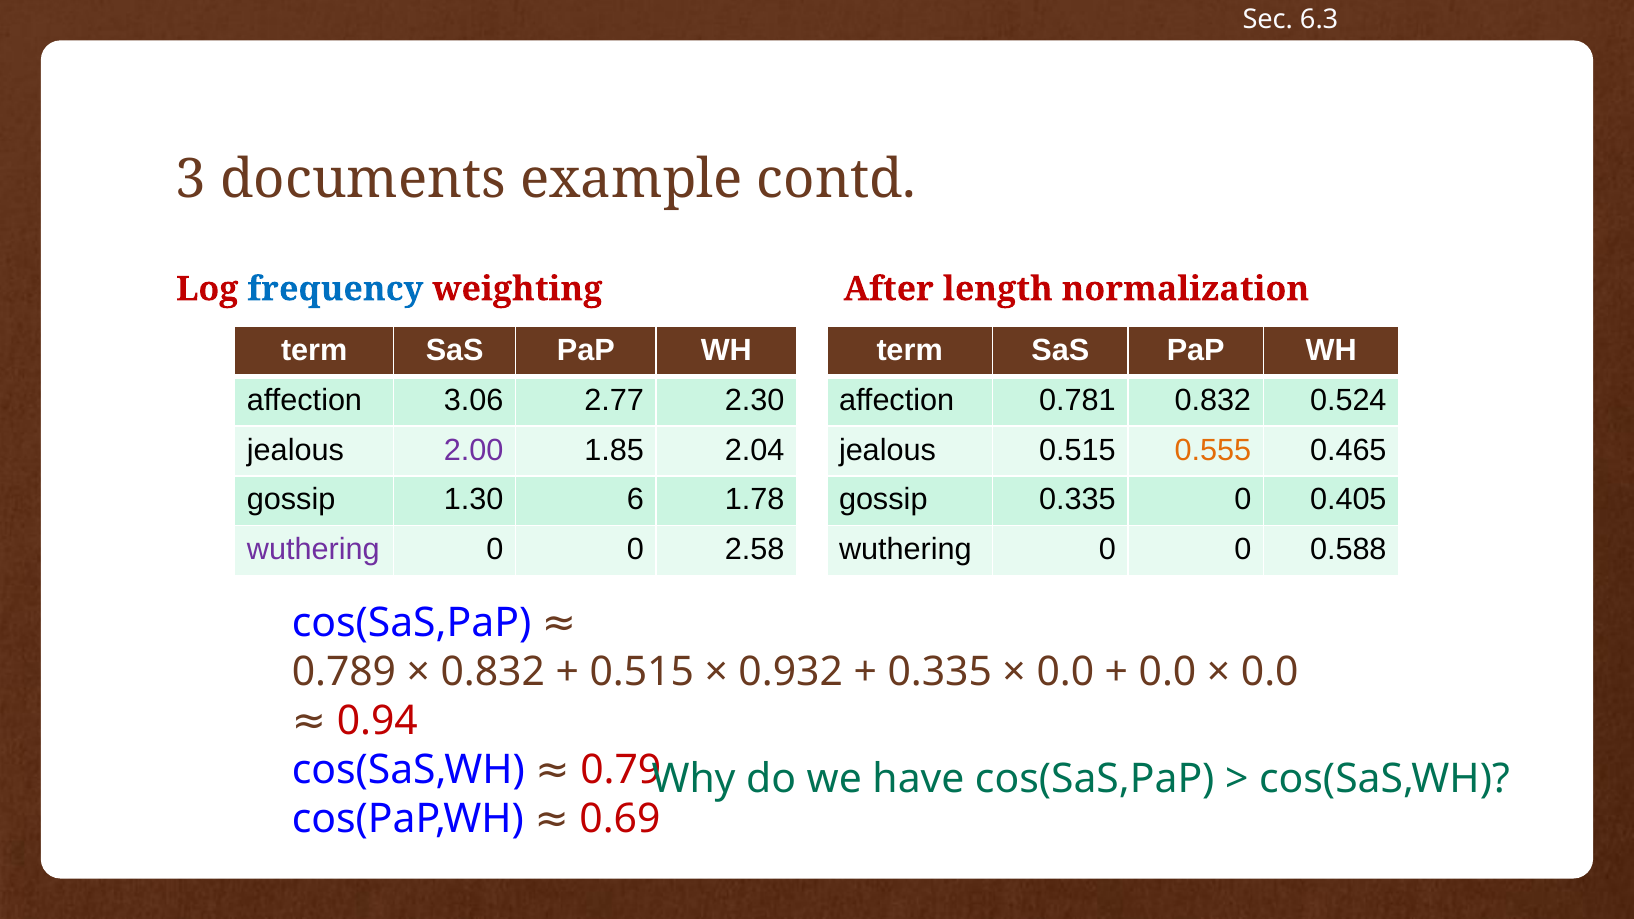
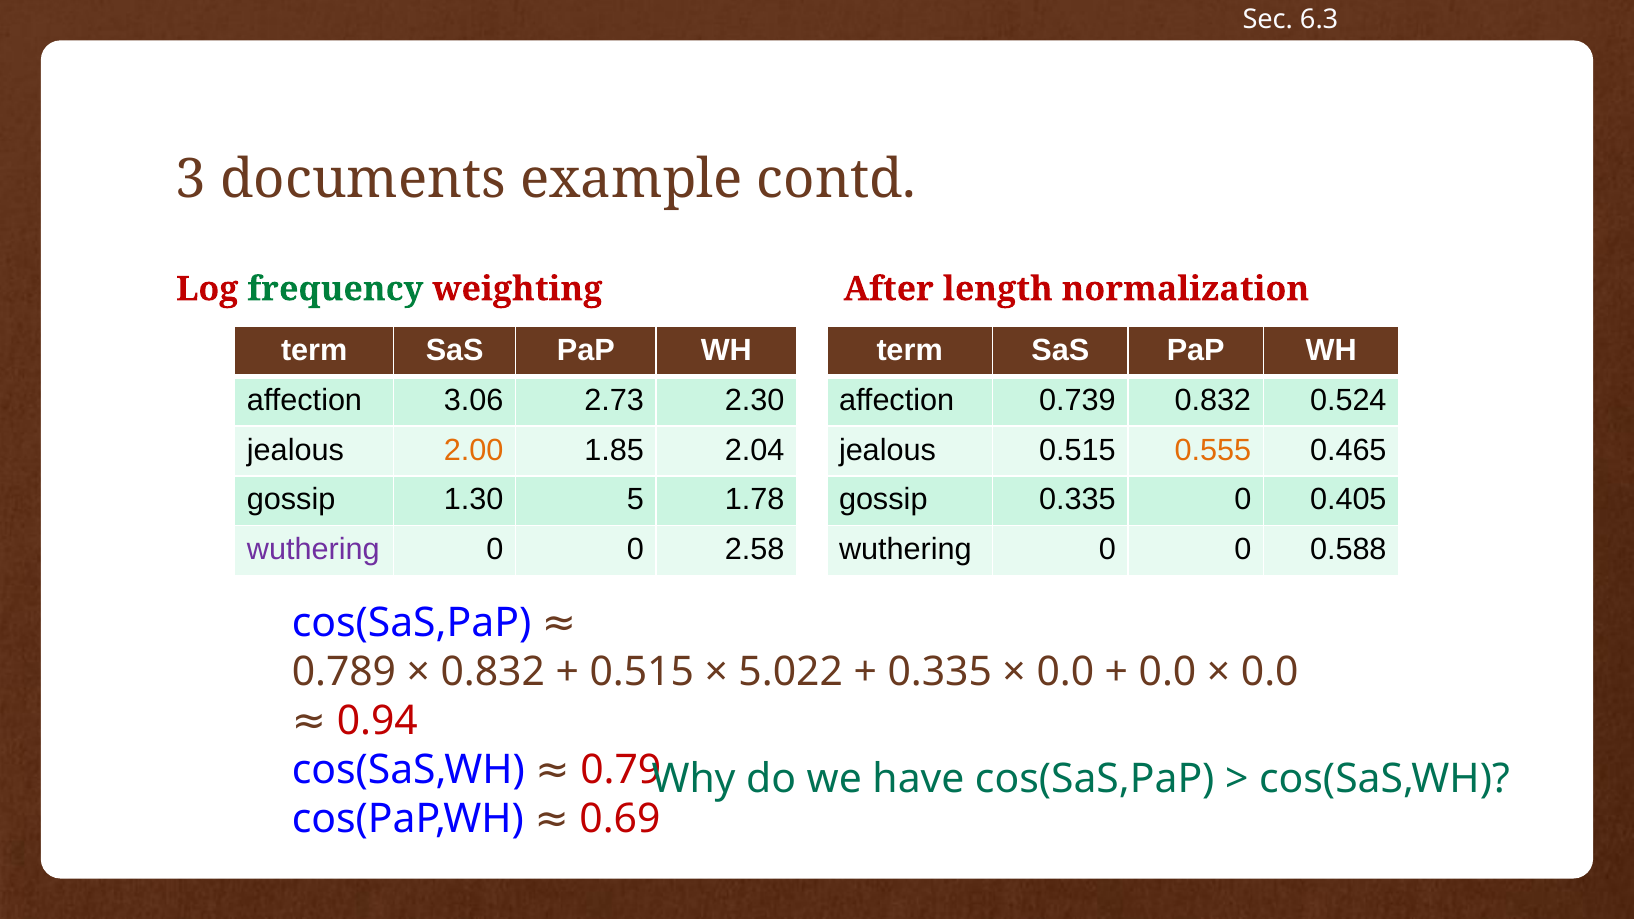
frequency colour: blue -> green
2.77: 2.77 -> 2.73
0.781: 0.781 -> 0.739
2.00 colour: purple -> orange
6: 6 -> 5
0.932: 0.932 -> 5.022
